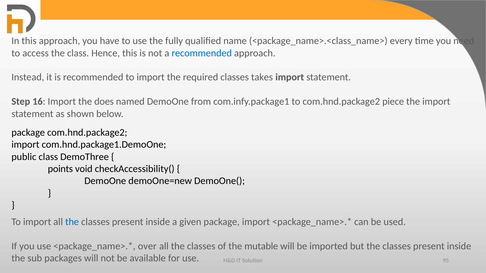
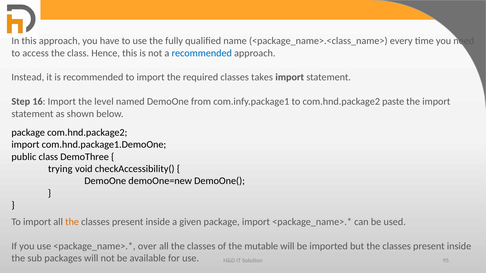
does: does -> level
piece: piece -> paste
points: points -> trying
the at (72, 222) colour: blue -> orange
